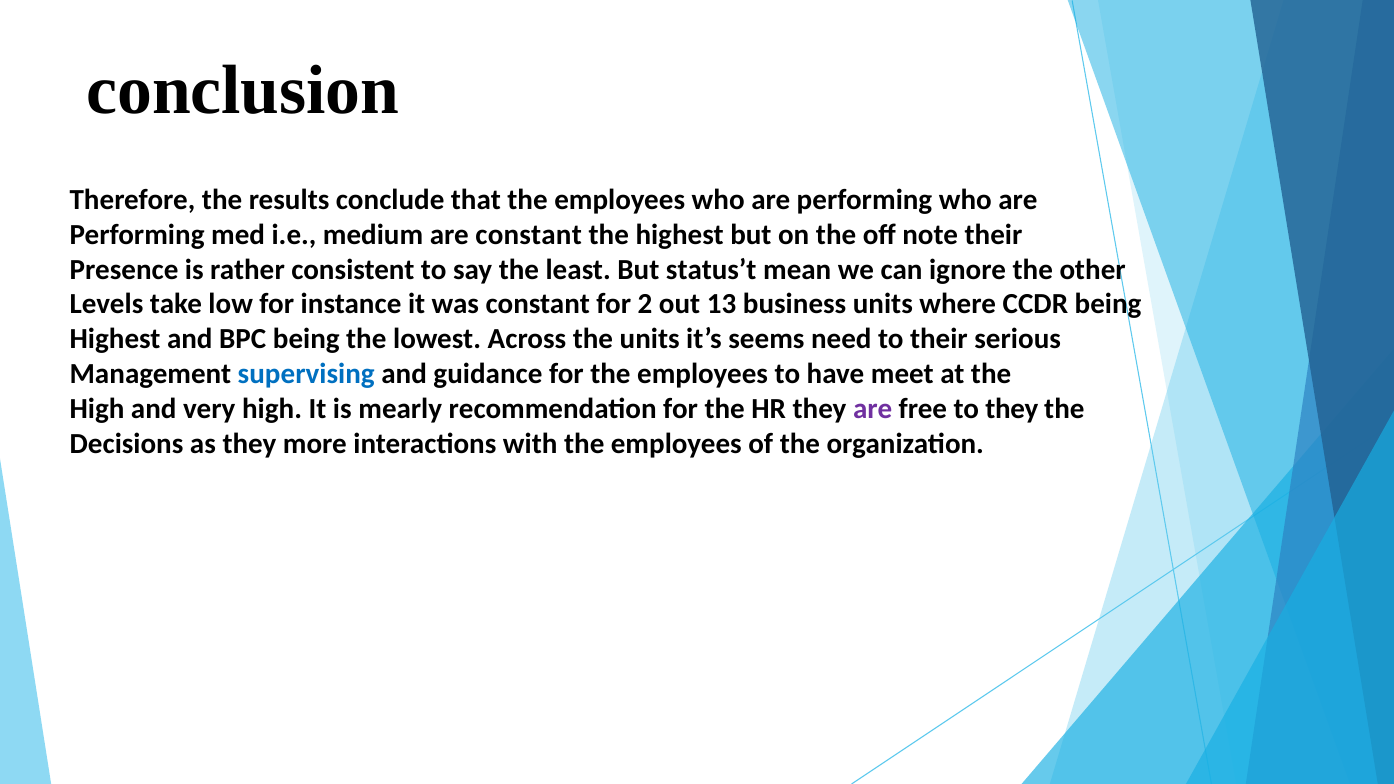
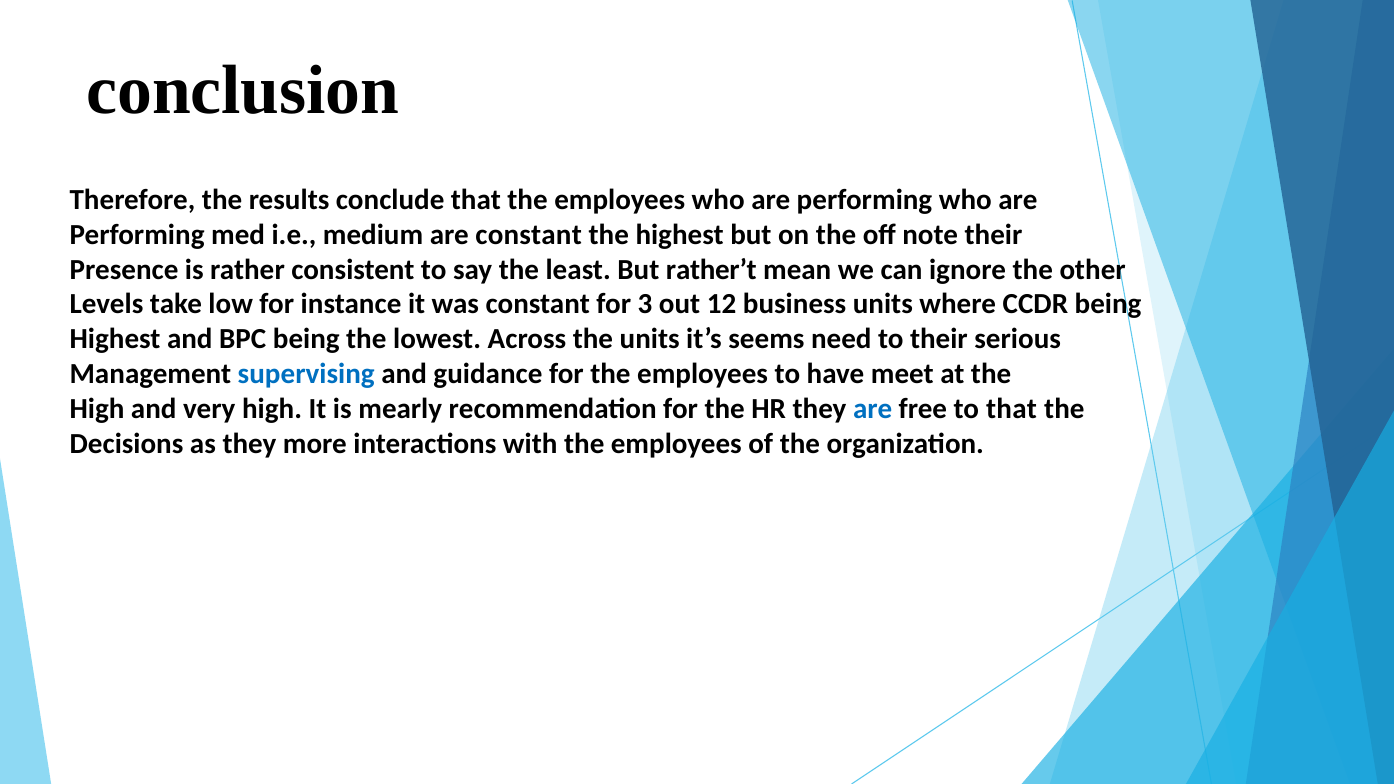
status’t: status’t -> rather’t
2: 2 -> 3
13: 13 -> 12
are at (873, 409) colour: purple -> blue
to they: they -> that
